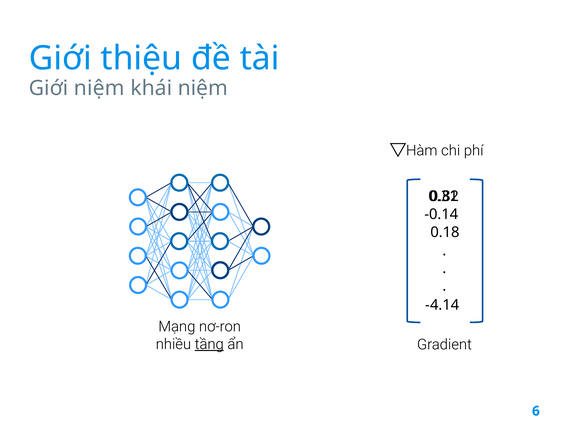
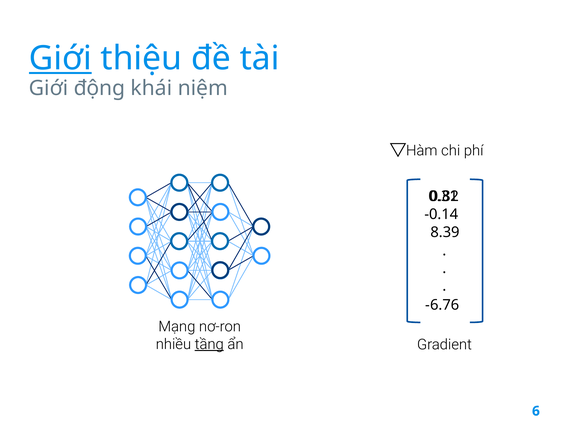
Giới at (60, 58) underline: none -> present
Giới niệm: niệm -> động
0.18: 0.18 -> 8.39
-4.14: -4.14 -> -6.76
